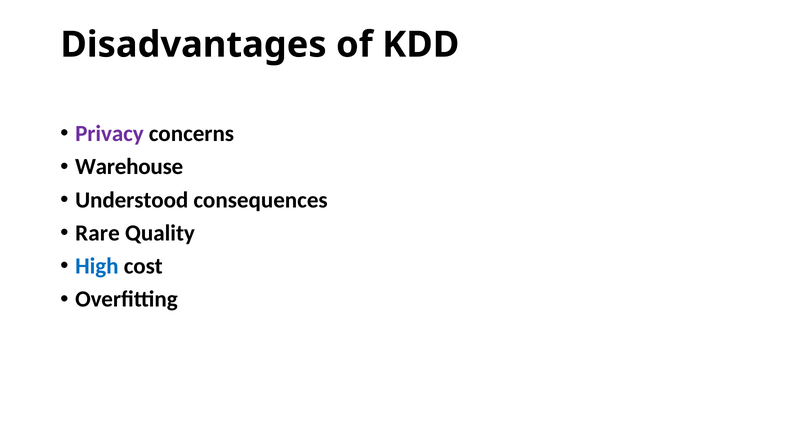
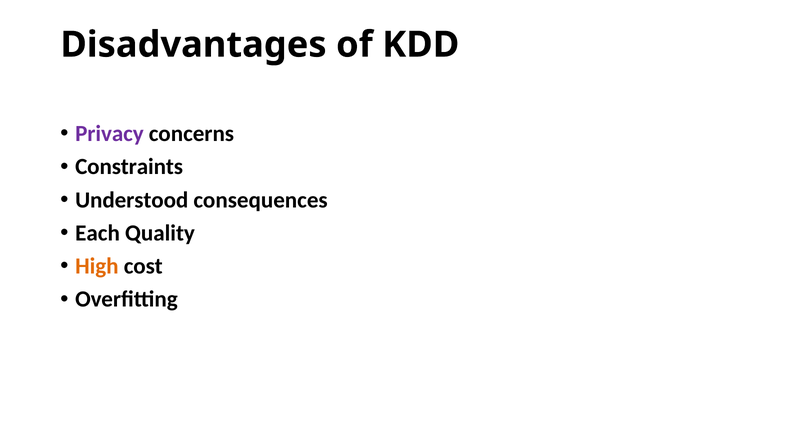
Warehouse: Warehouse -> Constraints
Rare: Rare -> Each
High colour: blue -> orange
